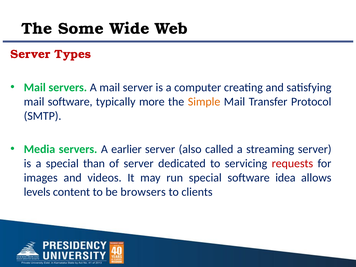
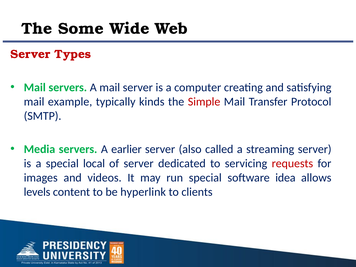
mail software: software -> example
more: more -> kinds
Simple colour: orange -> red
than: than -> local
browsers: browsers -> hyperlink
